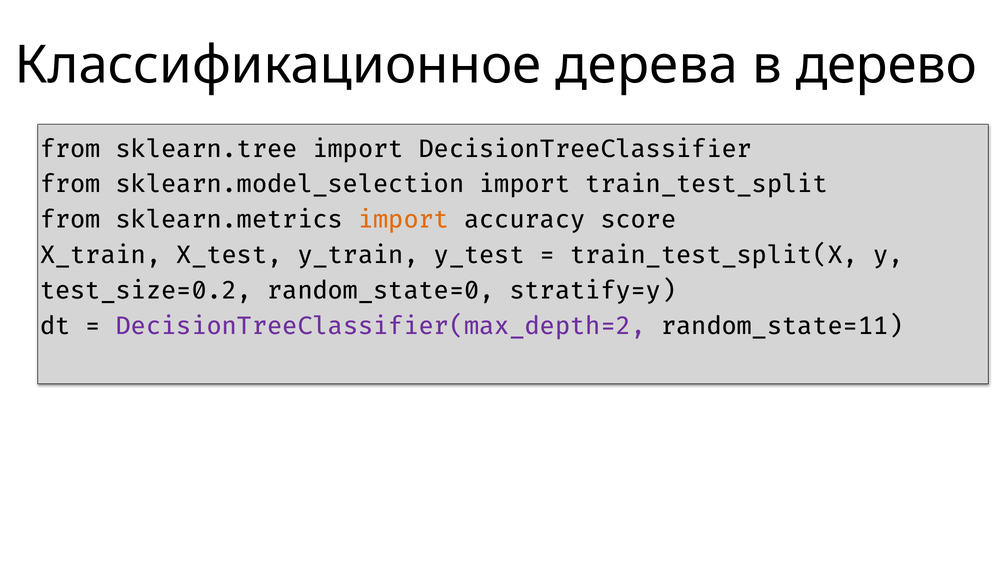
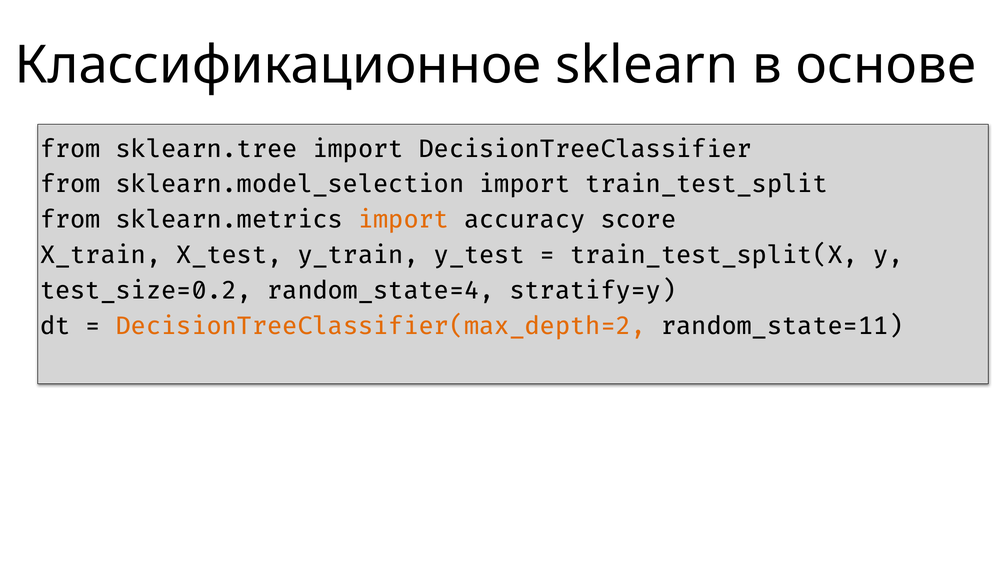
дерева: дерева -> sklearn
дерево: дерево -> основе
random_state=0: random_state=0 -> random_state=4
DecisionTreeClassifier(max_depth=2 colour: purple -> orange
